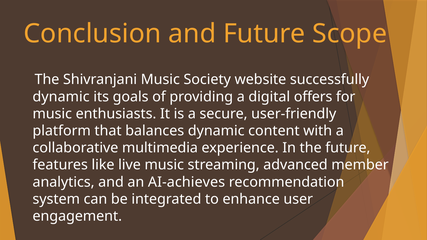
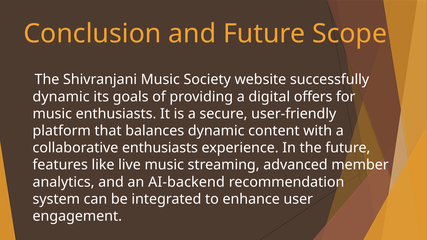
collaborative multimedia: multimedia -> enthusiasts
AI-achieves: AI-achieves -> AI-backend
